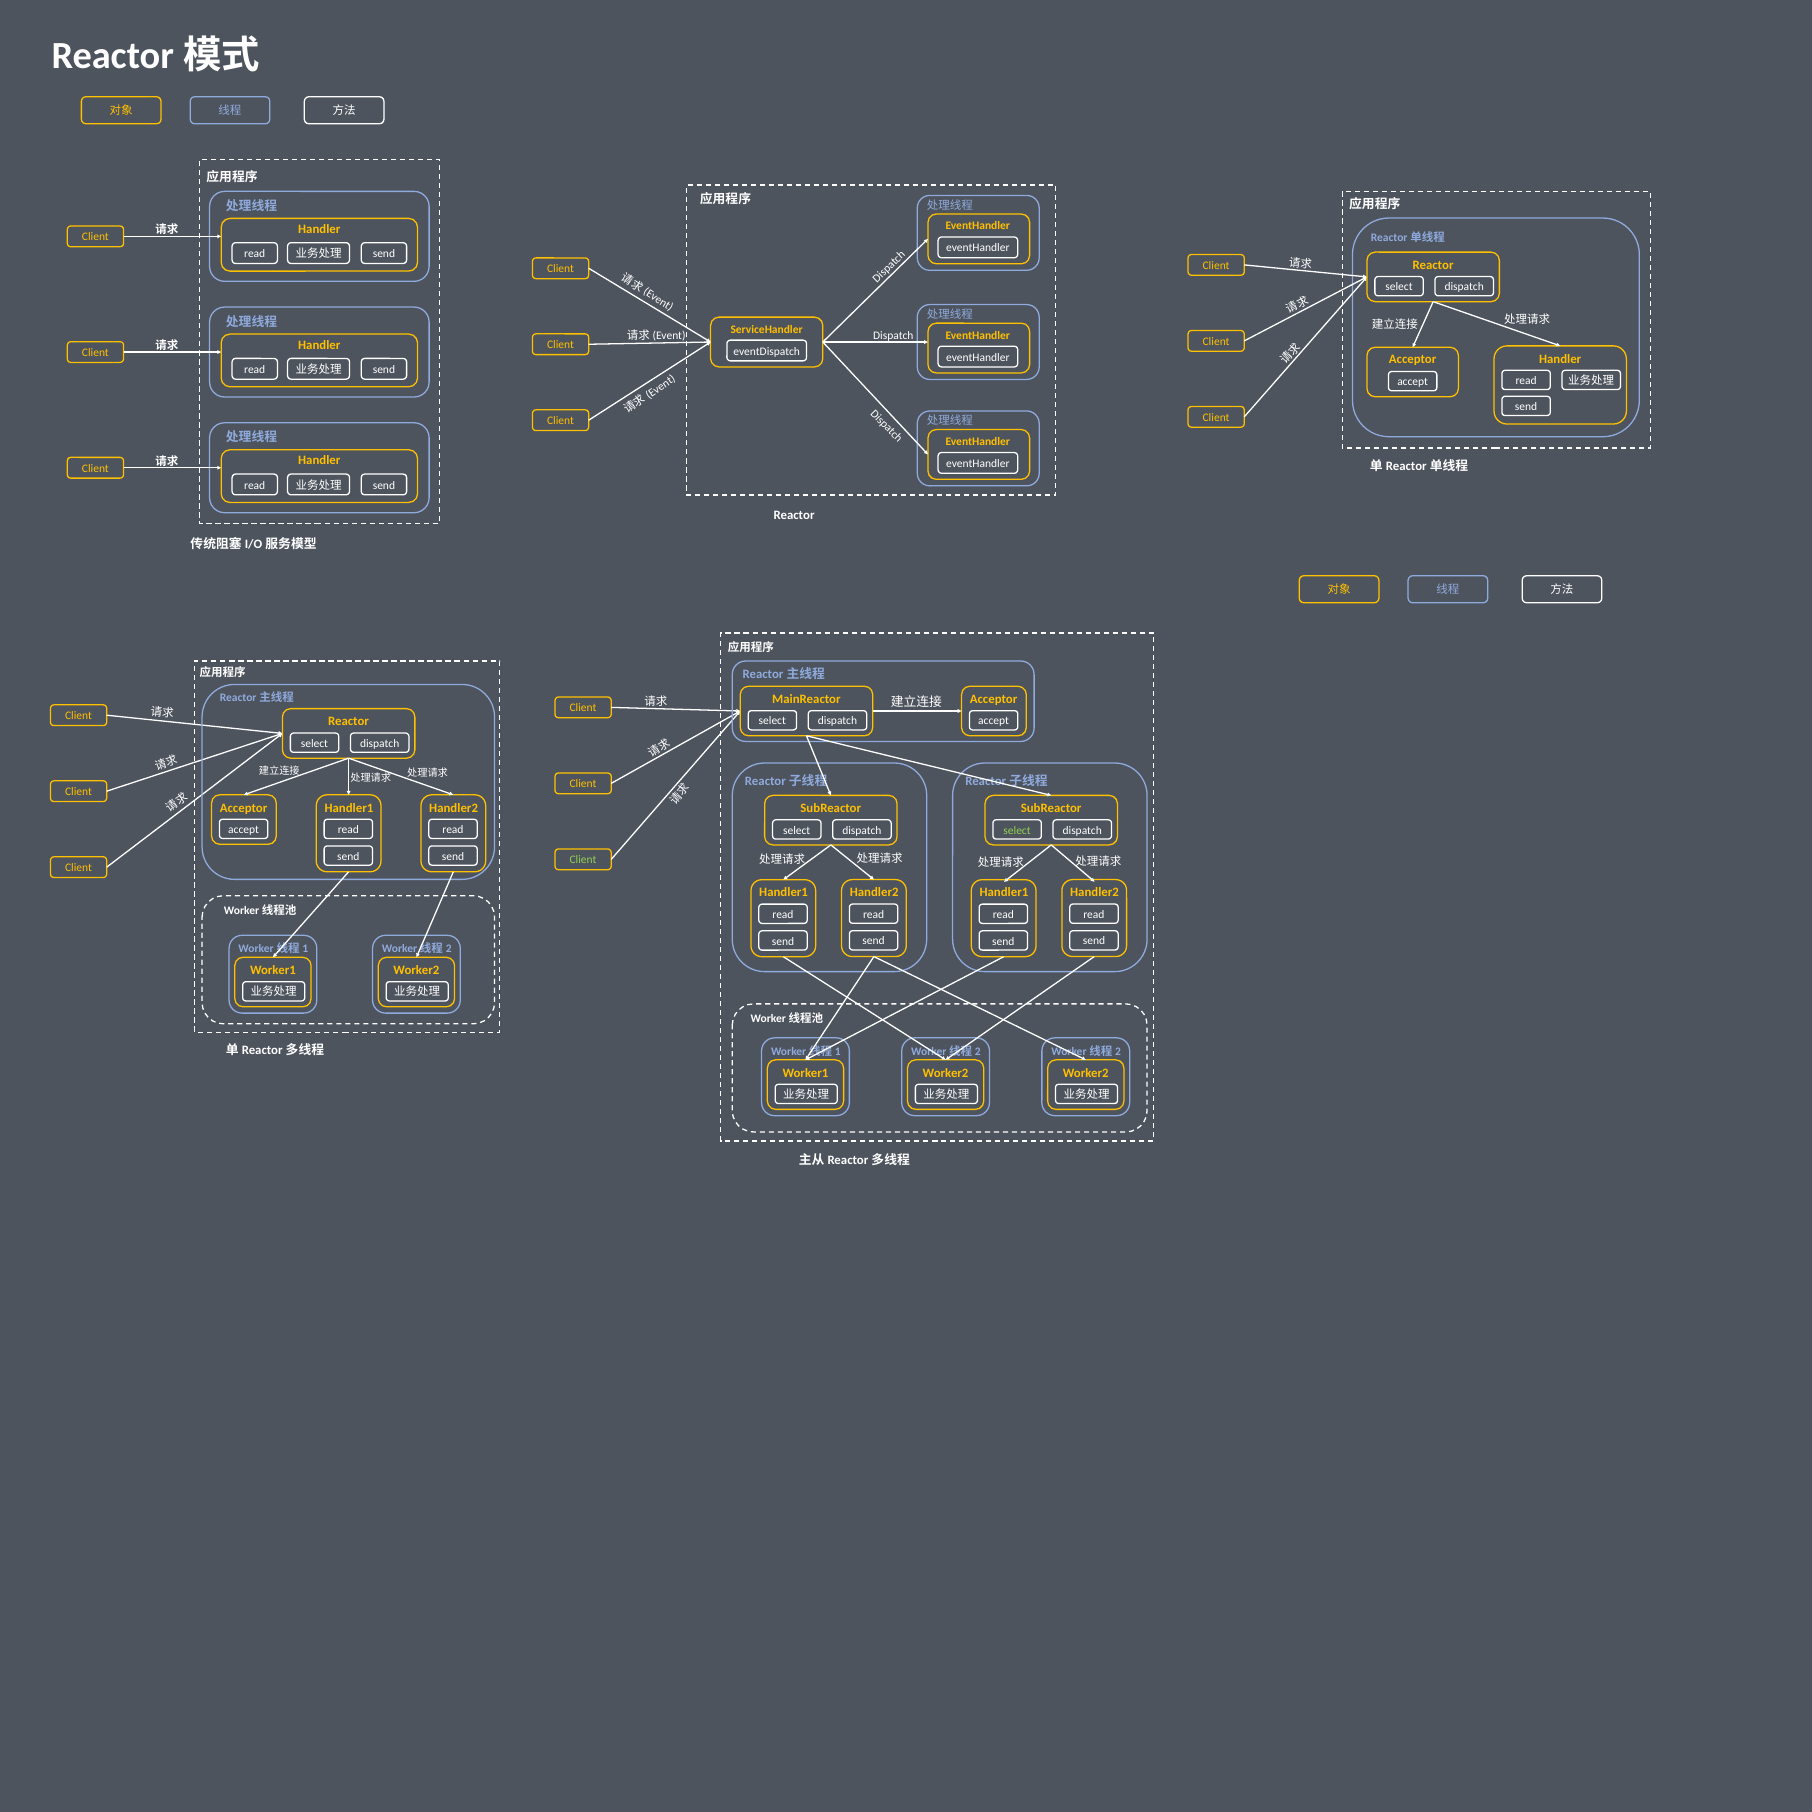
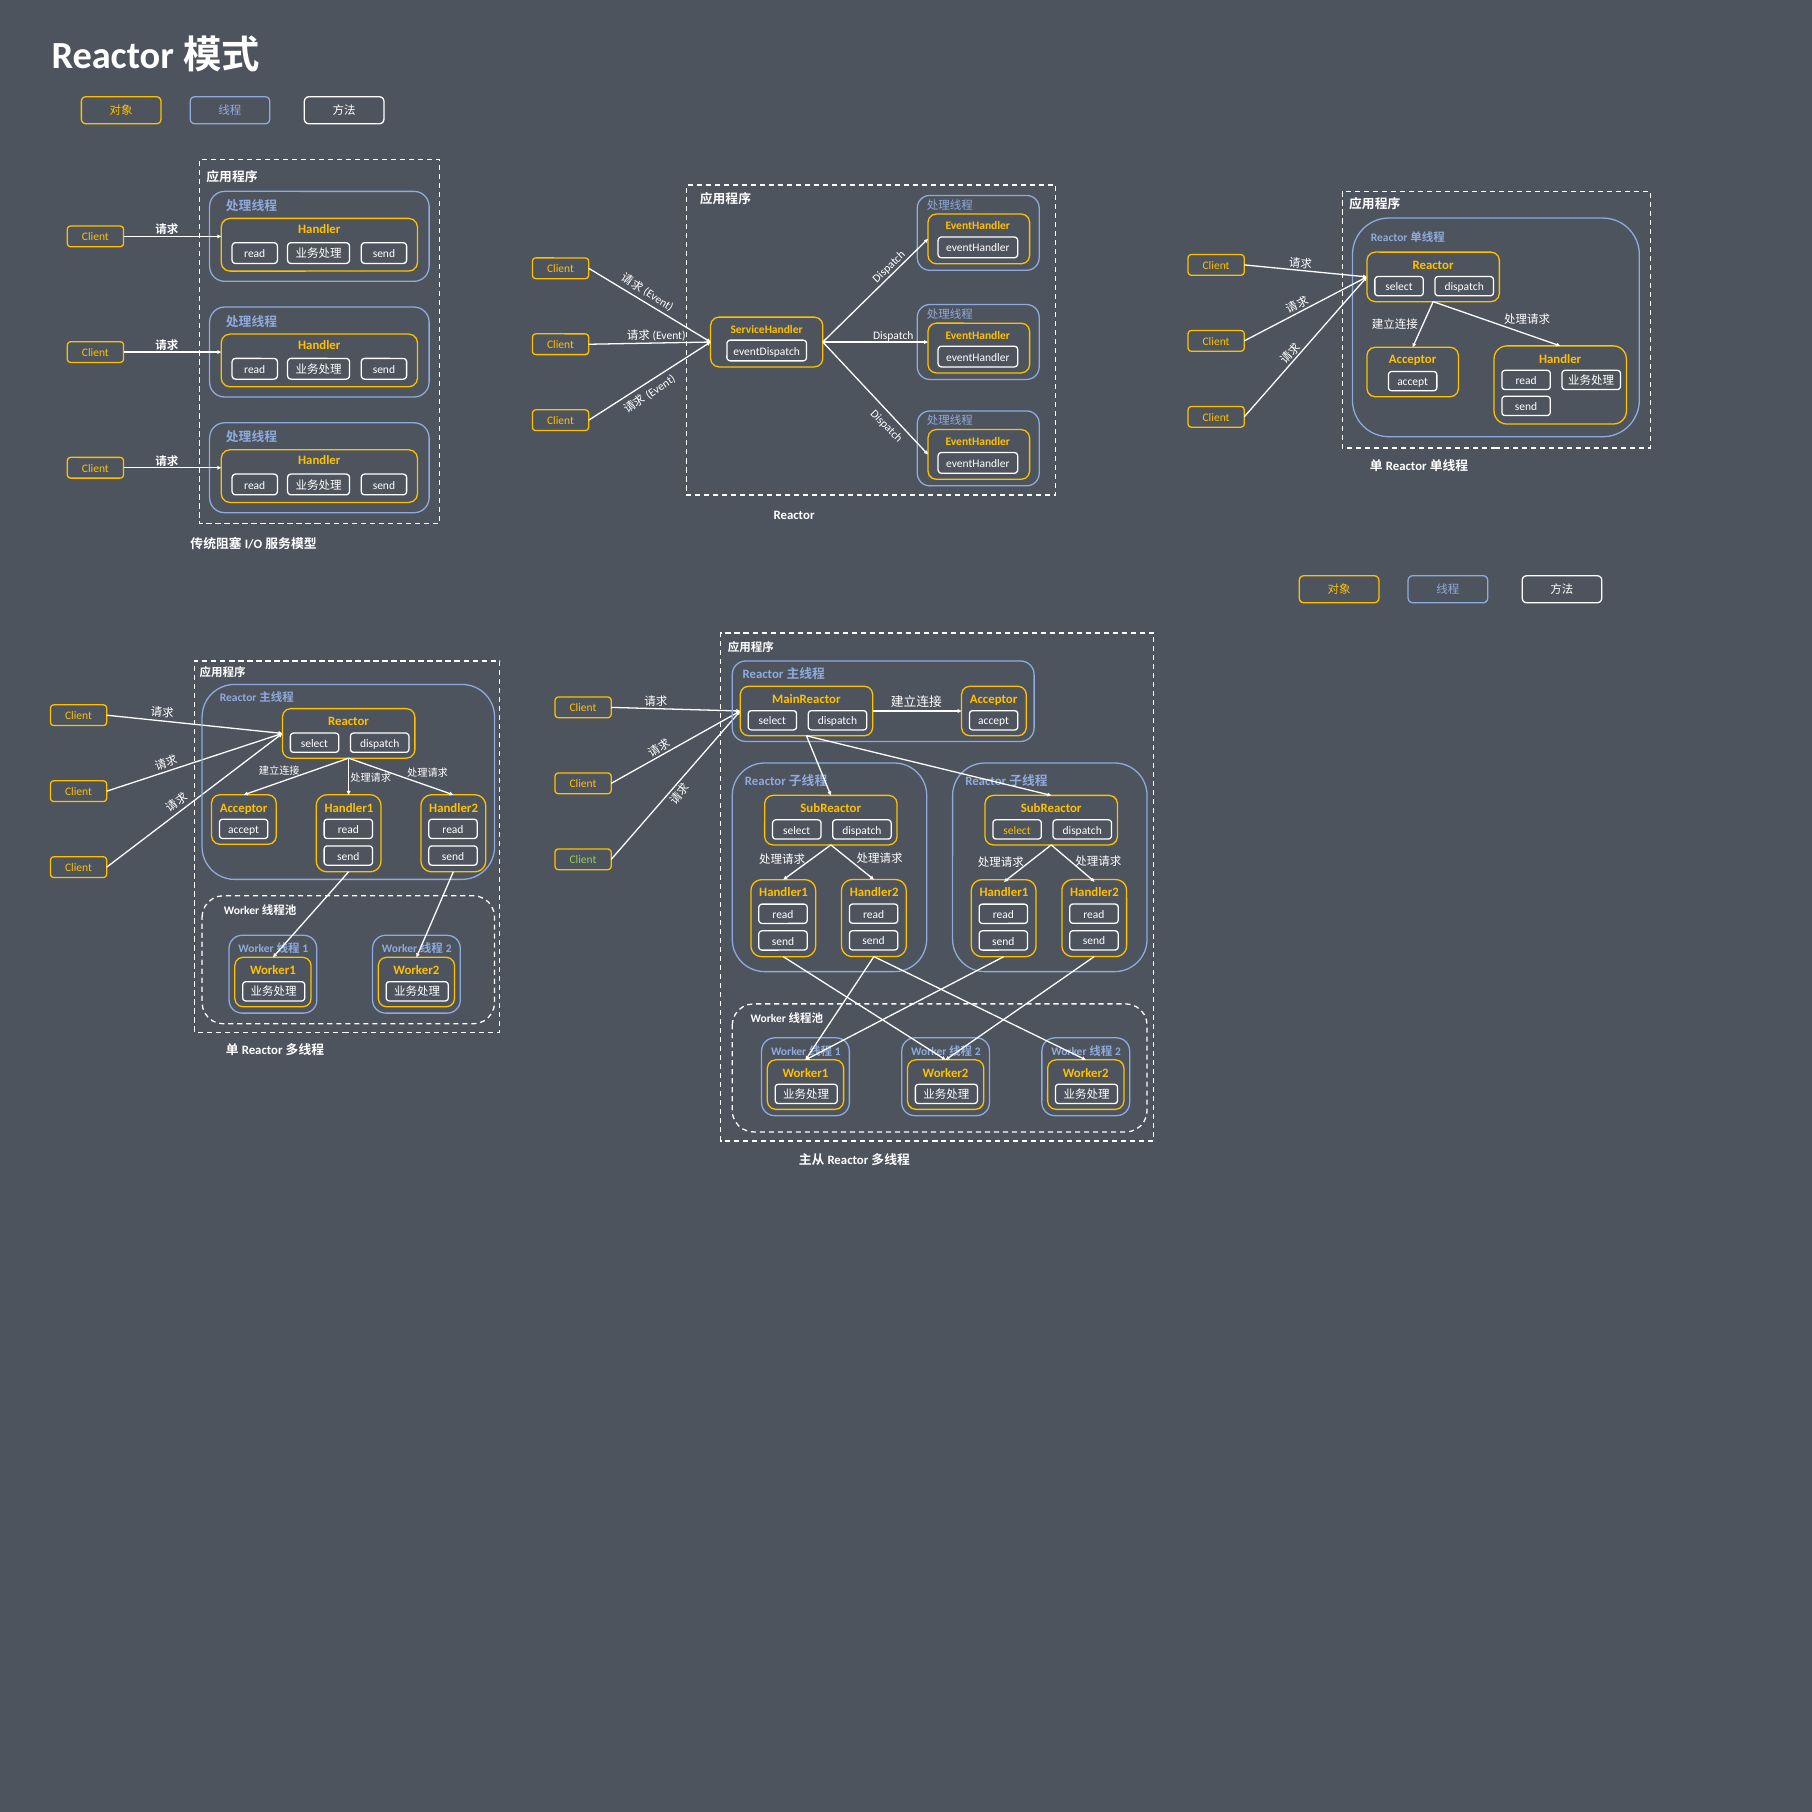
select at (1017, 830) colour: light green -> yellow
